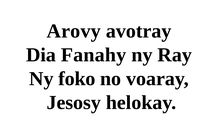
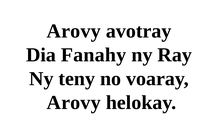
foko: foko -> teny
Jesosy at (74, 103): Jesosy -> Arovy
